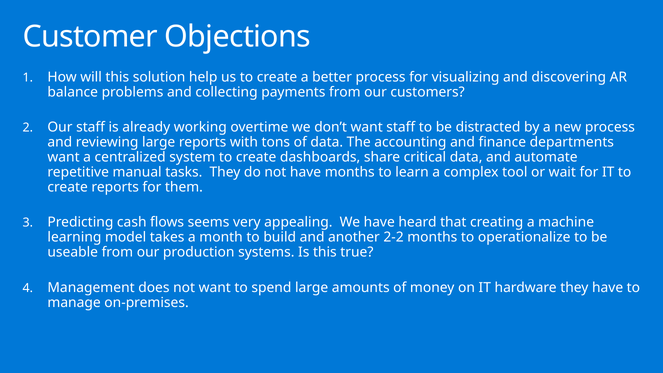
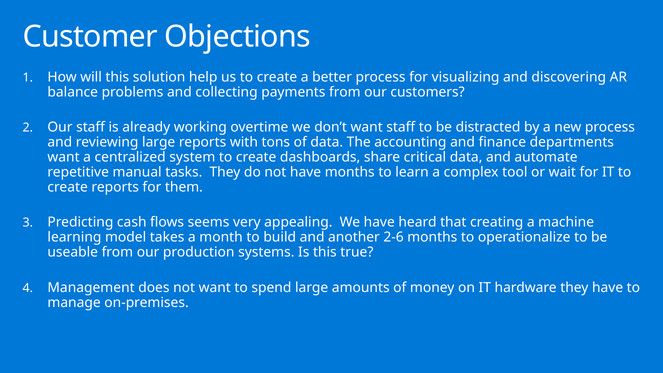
2-2: 2-2 -> 2-6
